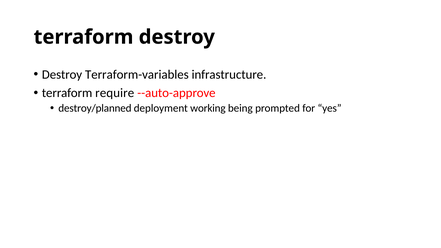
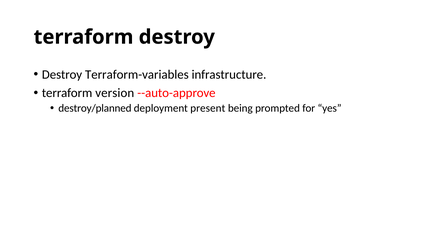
require: require -> version
working: working -> present
